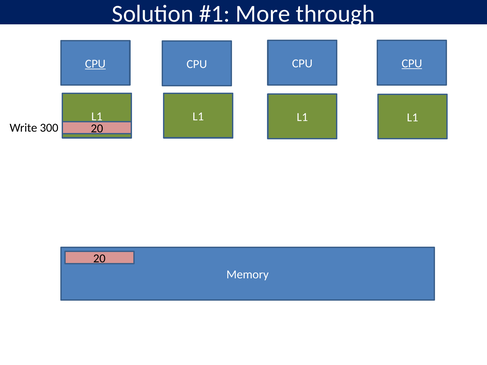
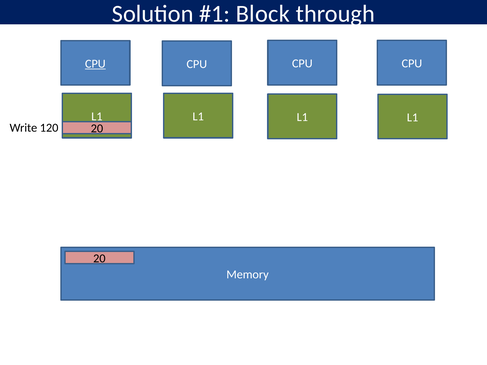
More: More -> Block
CPU at (412, 64) underline: present -> none
300: 300 -> 120
